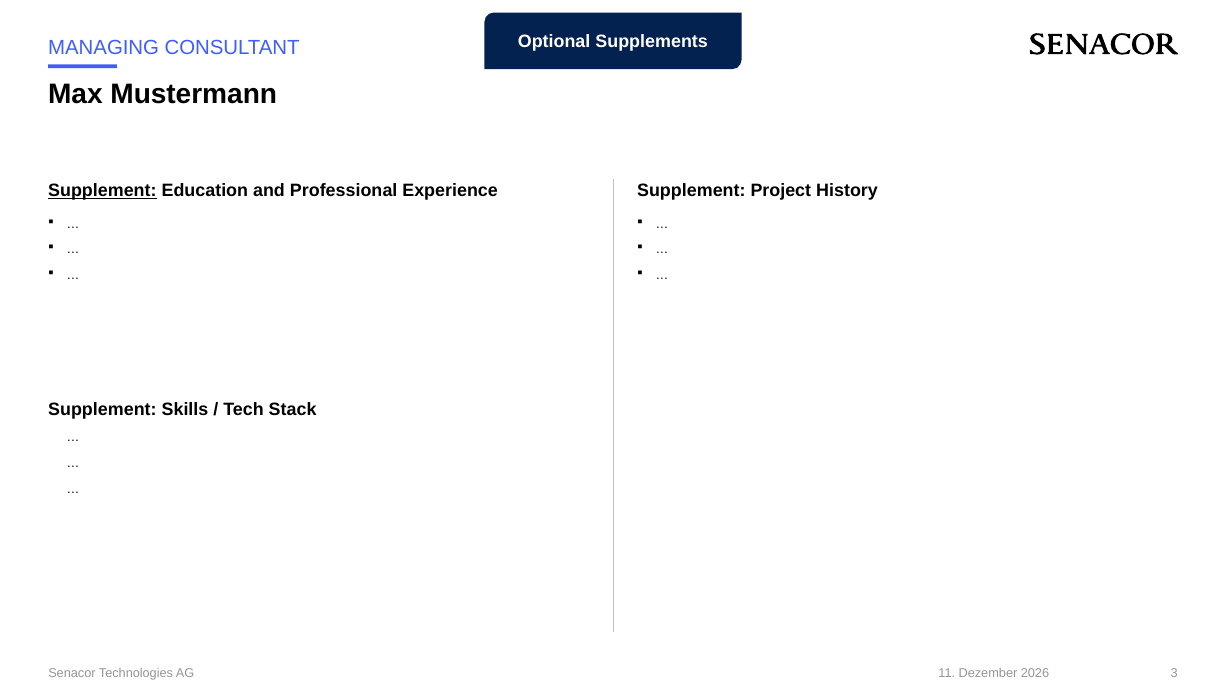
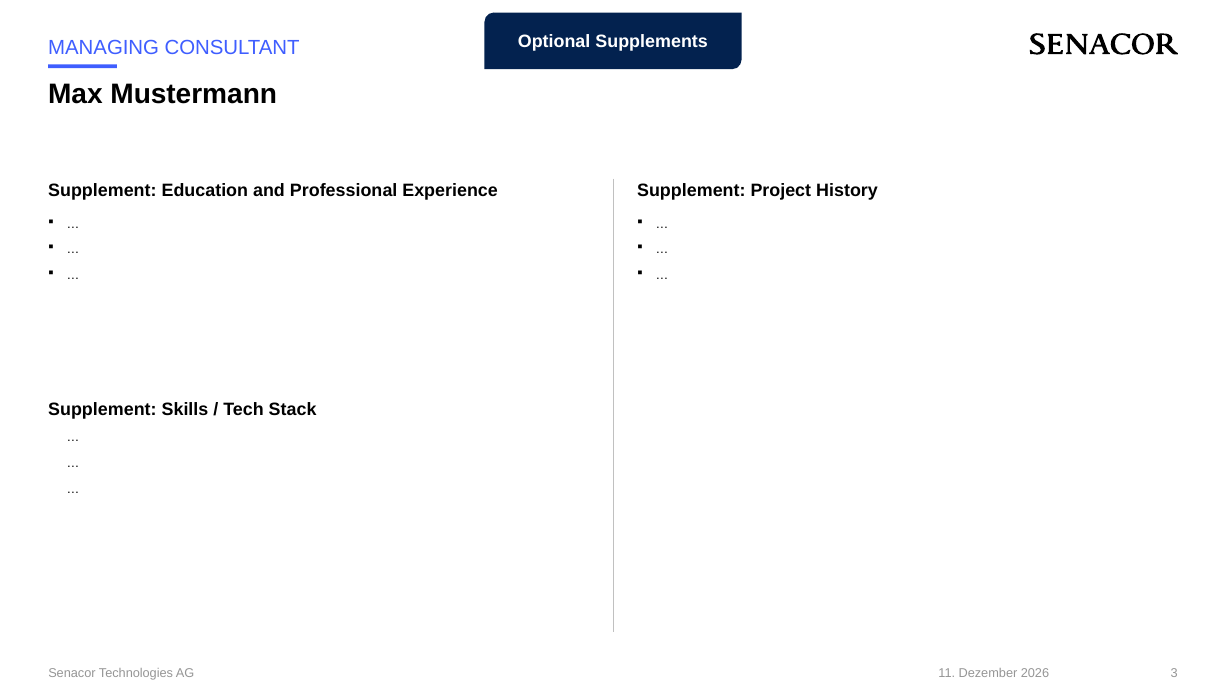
Supplement at (102, 191) underline: present -> none
